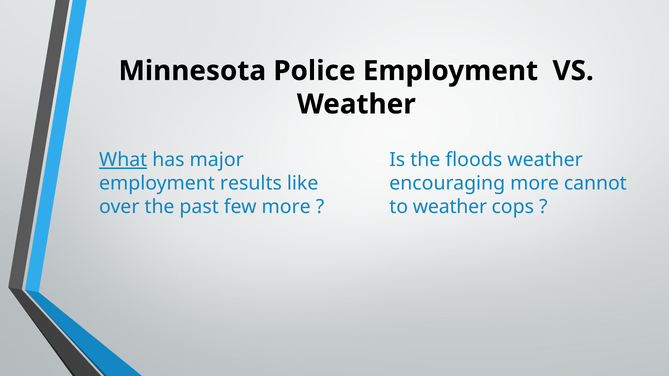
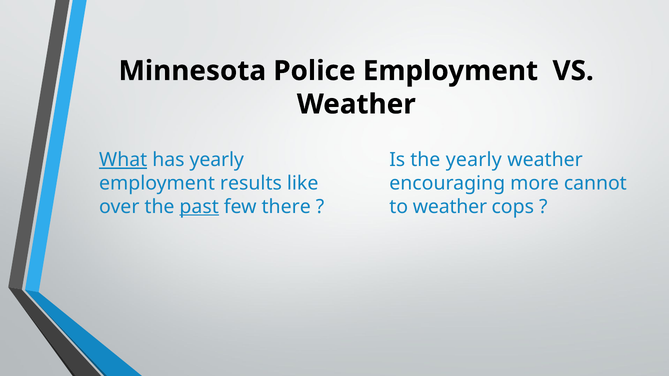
has major: major -> yearly
the floods: floods -> yearly
past underline: none -> present
few more: more -> there
